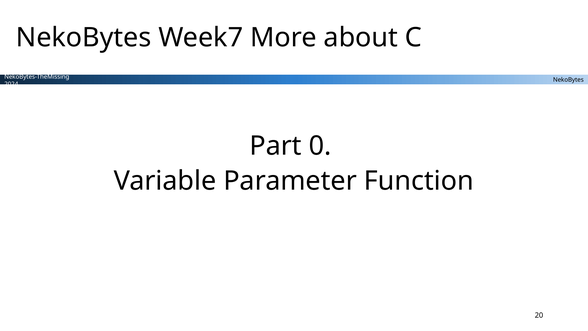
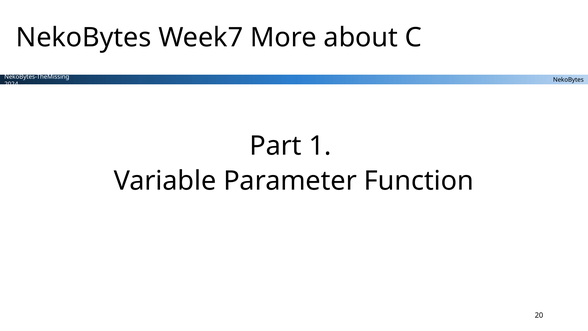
0: 0 -> 1
